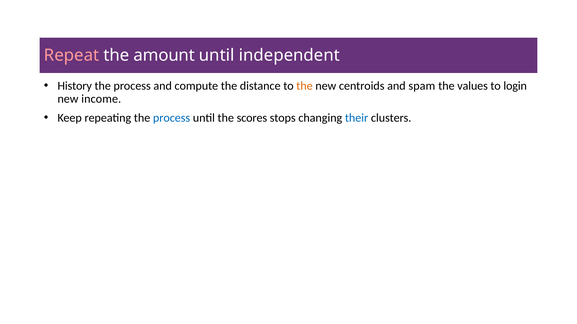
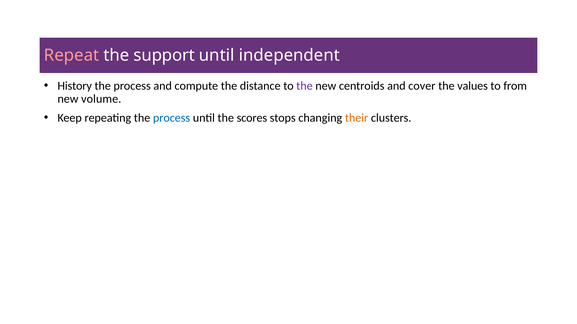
amount: amount -> support
the at (305, 86) colour: orange -> purple
spam: spam -> cover
login: login -> from
income: income -> volume
their colour: blue -> orange
